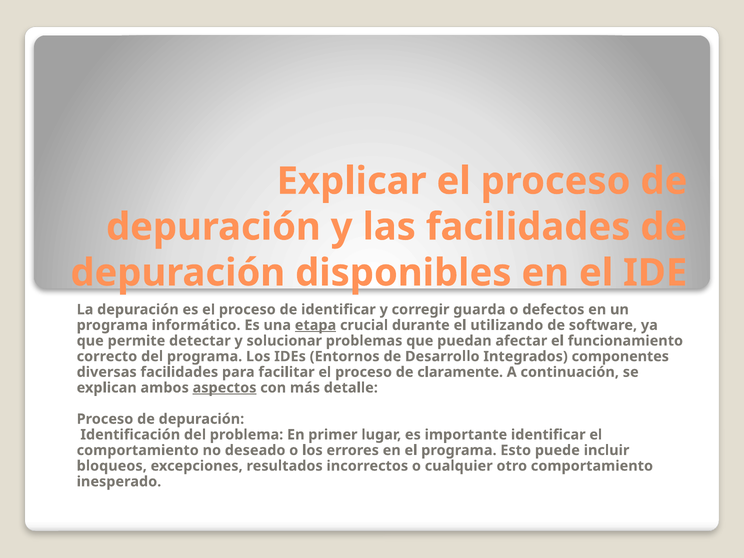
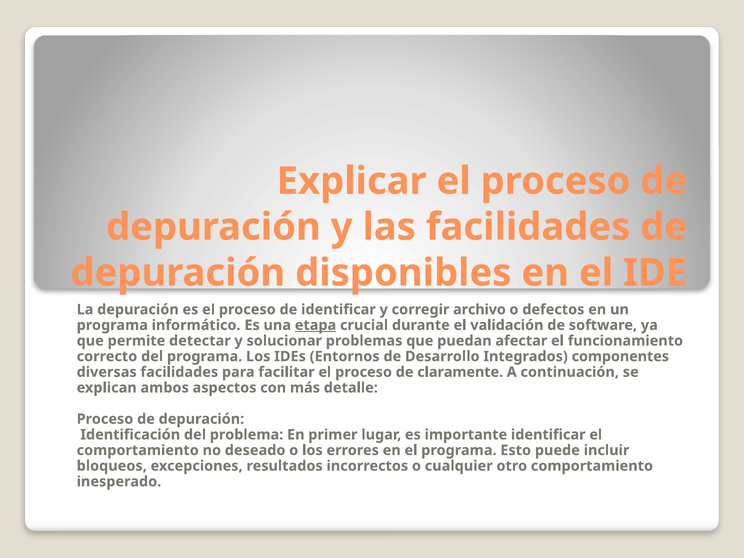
guarda: guarda -> archivo
utilizando: utilizando -> validación
aspectos underline: present -> none
